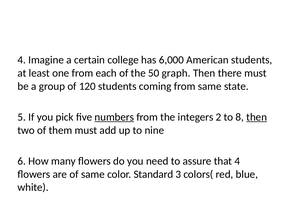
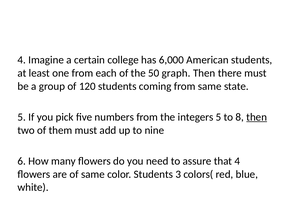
numbers underline: present -> none
integers 2: 2 -> 5
color Standard: Standard -> Students
